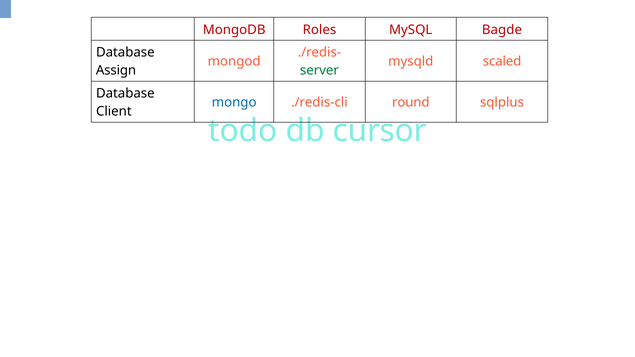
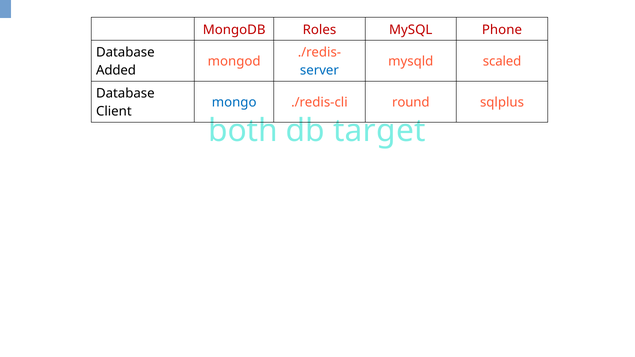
Bagde: Bagde -> Phone
Assign: Assign -> Added
server colour: green -> blue
todo: todo -> both
cursor: cursor -> target
